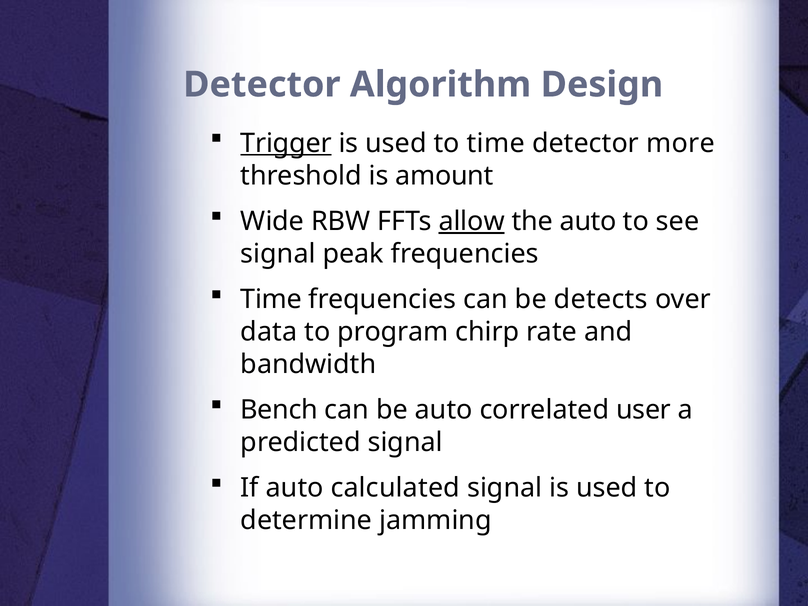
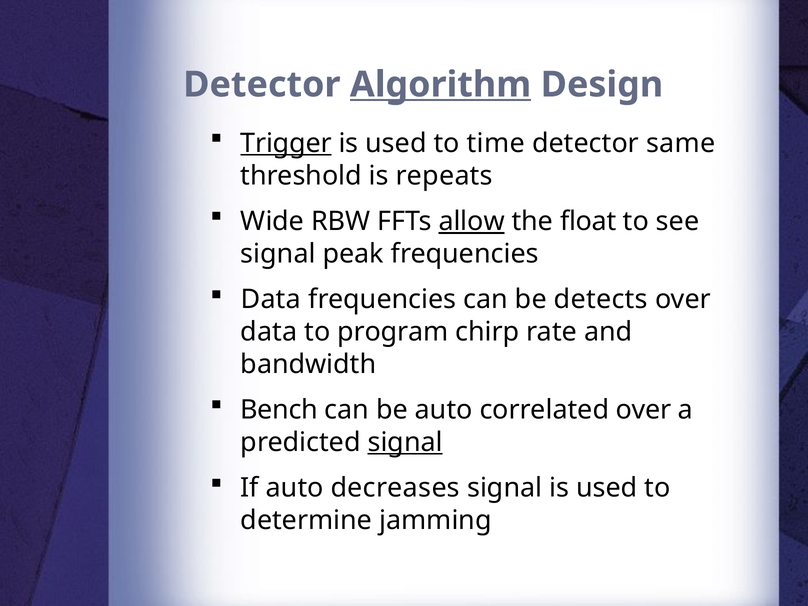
Algorithm underline: none -> present
more: more -> same
amount: amount -> repeats
the auto: auto -> float
Time at (271, 300): Time -> Data
correlated user: user -> over
signal at (405, 442) underline: none -> present
calculated: calculated -> decreases
